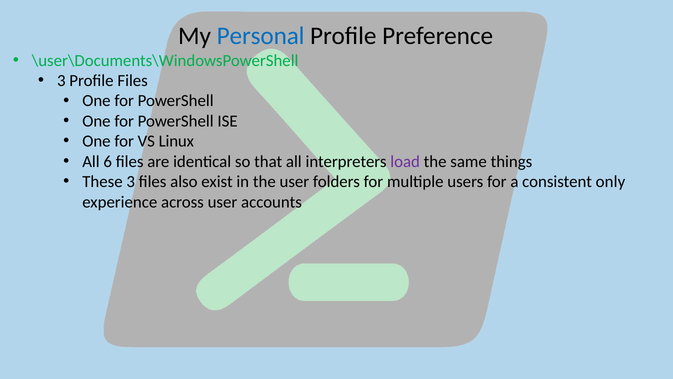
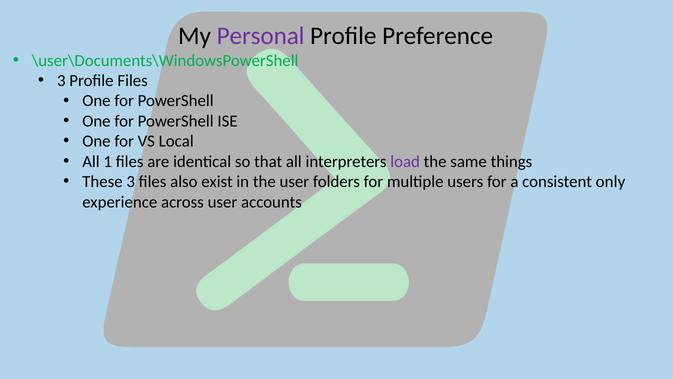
Personal colour: blue -> purple
Linux: Linux -> Local
6: 6 -> 1
